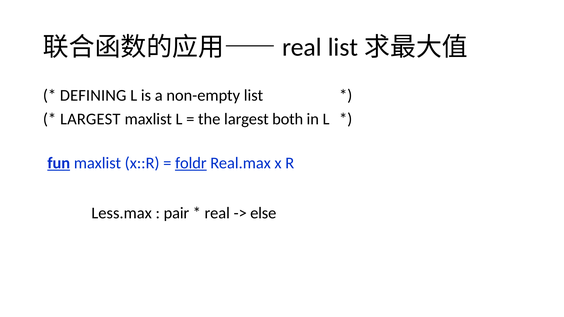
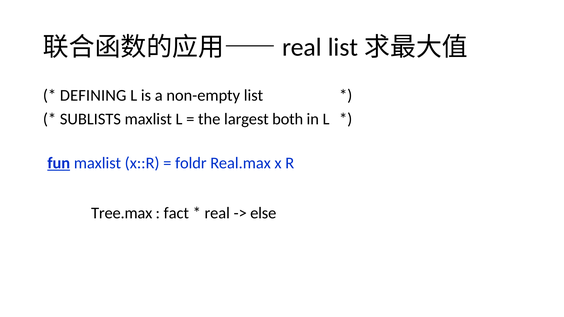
LARGEST at (90, 119): LARGEST -> SUBLISTS
foldr underline: present -> none
Less.max: Less.max -> Tree.max
pair: pair -> fact
